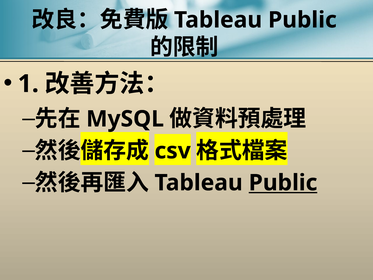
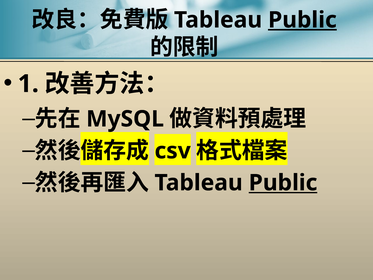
Public at (302, 20) underline: none -> present
